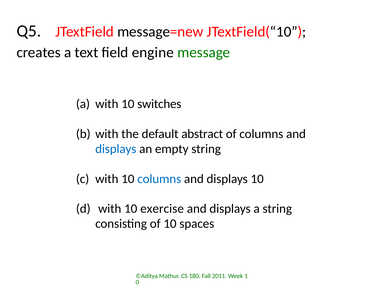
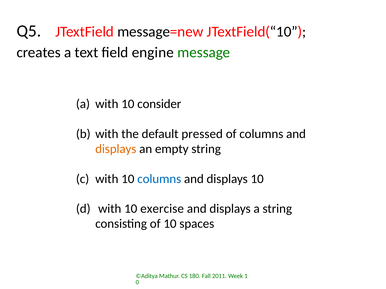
switches: switches -> consider
abstract: abstract -> pressed
displays at (116, 149) colour: blue -> orange
